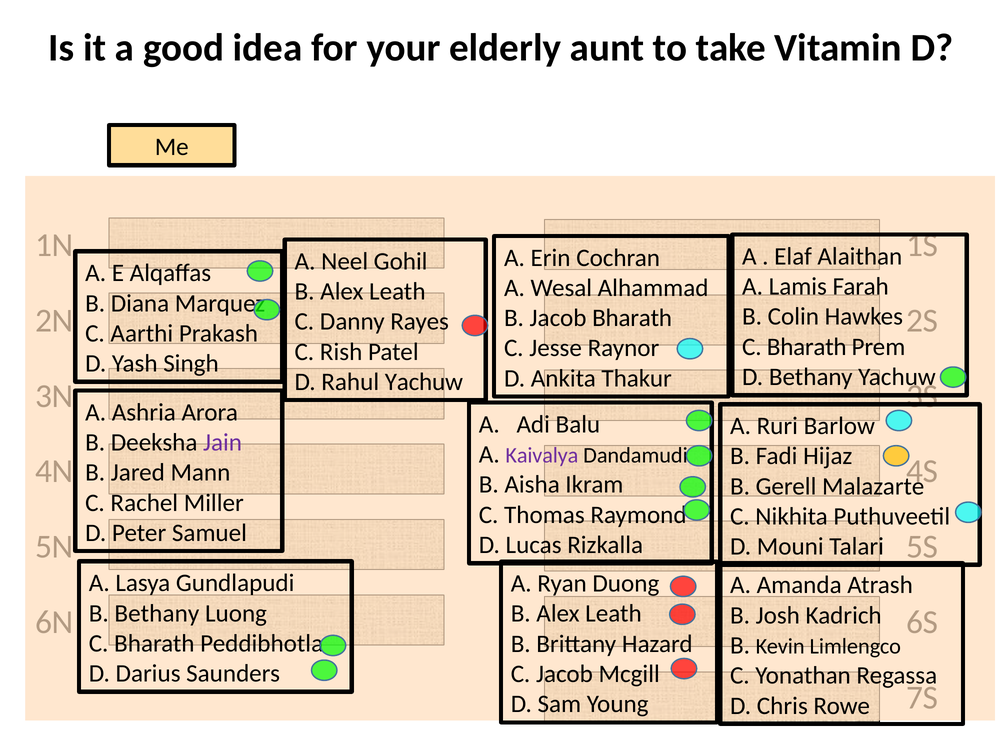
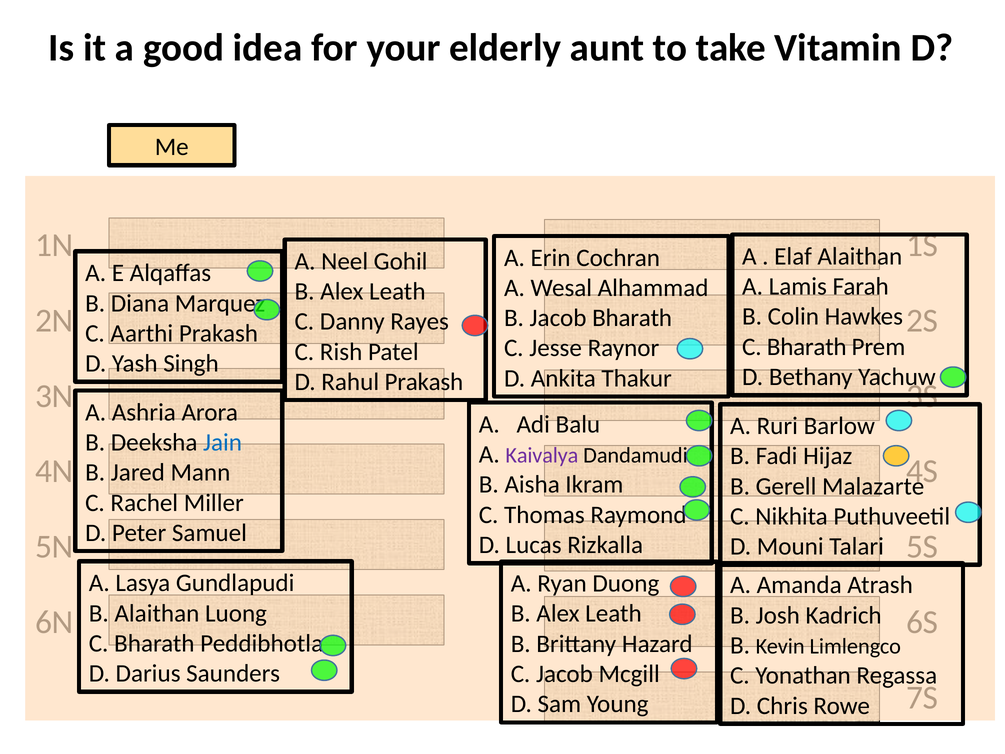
Rahul Yachuw: Yachuw -> Prakash
Jain colour: purple -> blue
B Bethany: Bethany -> Alaithan
